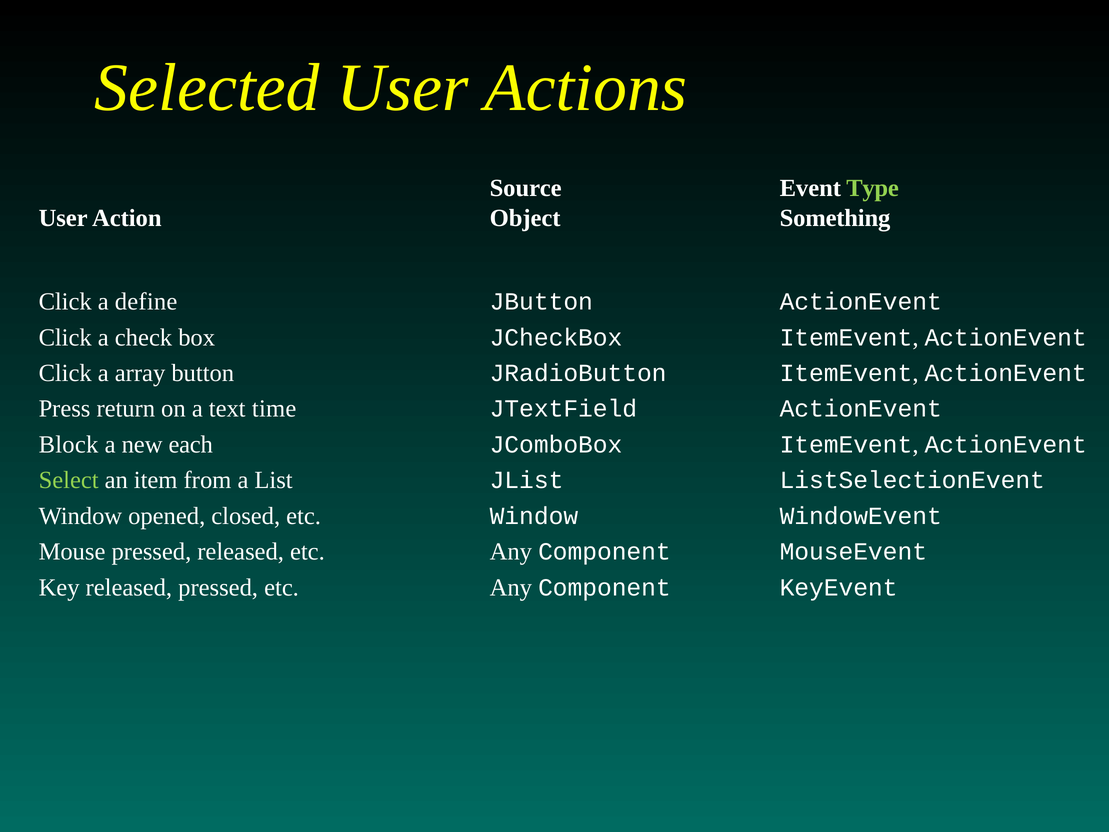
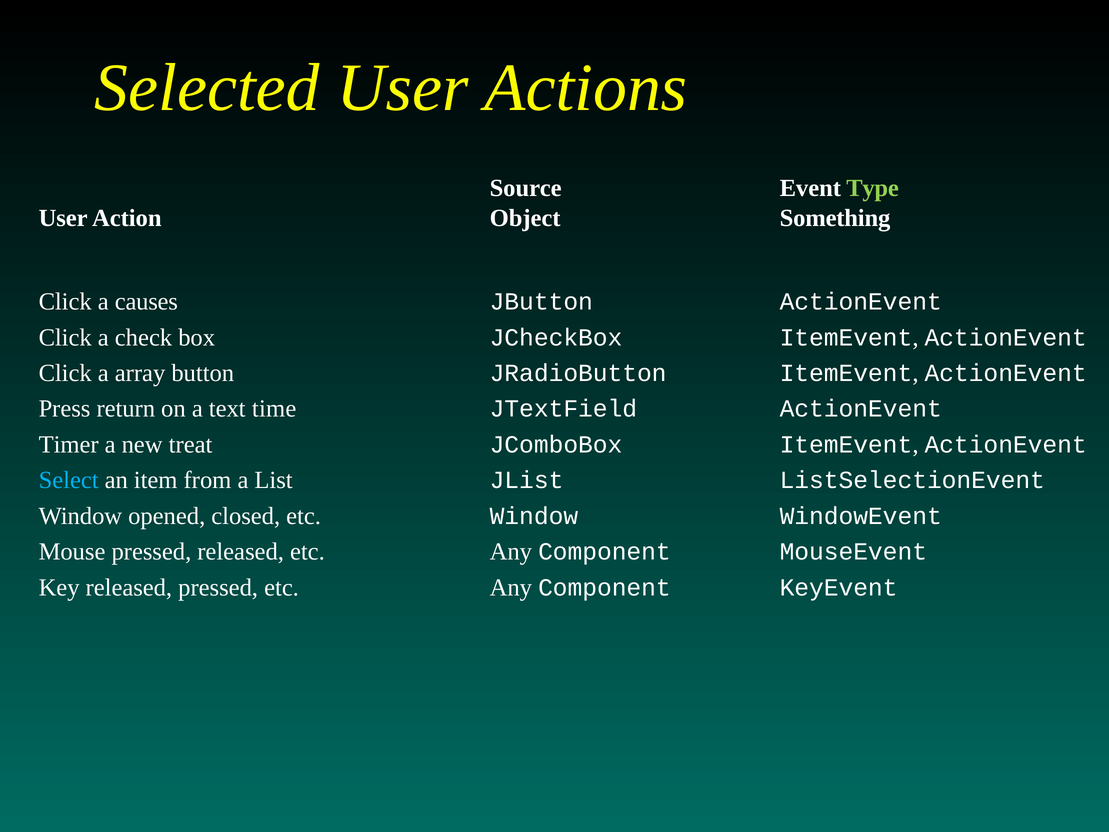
define: define -> causes
Block: Block -> Timer
each: each -> treat
Select colour: light green -> light blue
